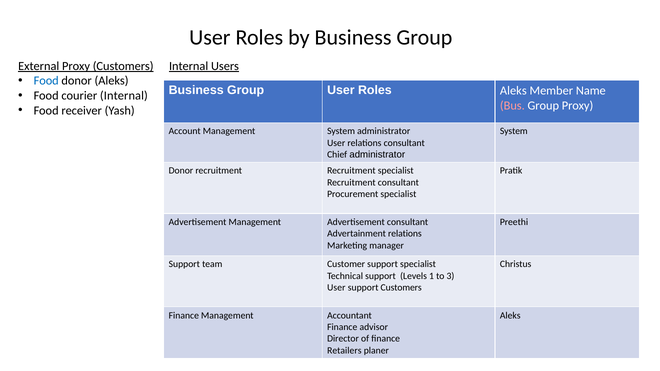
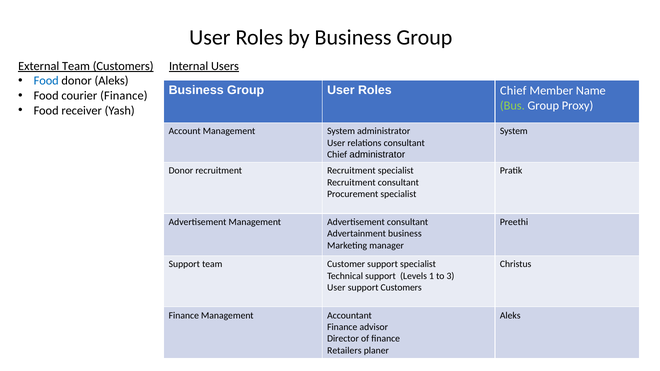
External Proxy: Proxy -> Team
Roles Aleks: Aleks -> Chief
courier Internal: Internal -> Finance
Bus colour: pink -> light green
Advertainment relations: relations -> business
